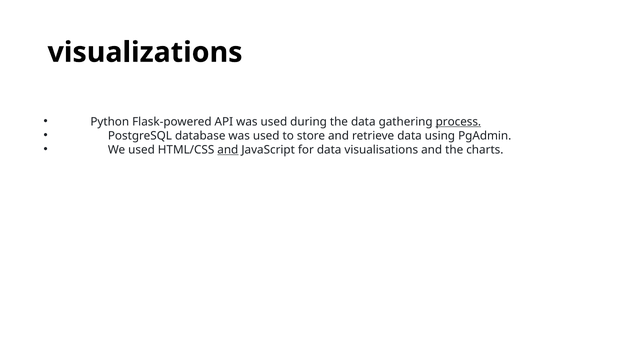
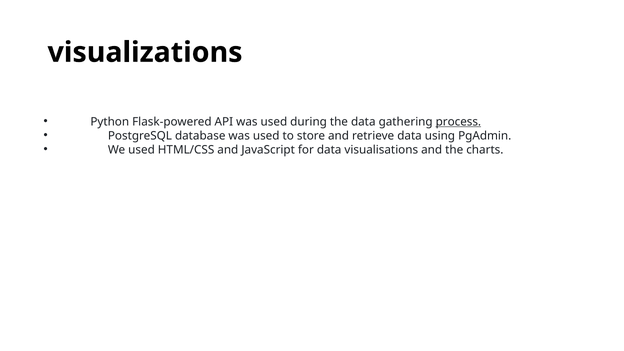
and at (228, 150) underline: present -> none
